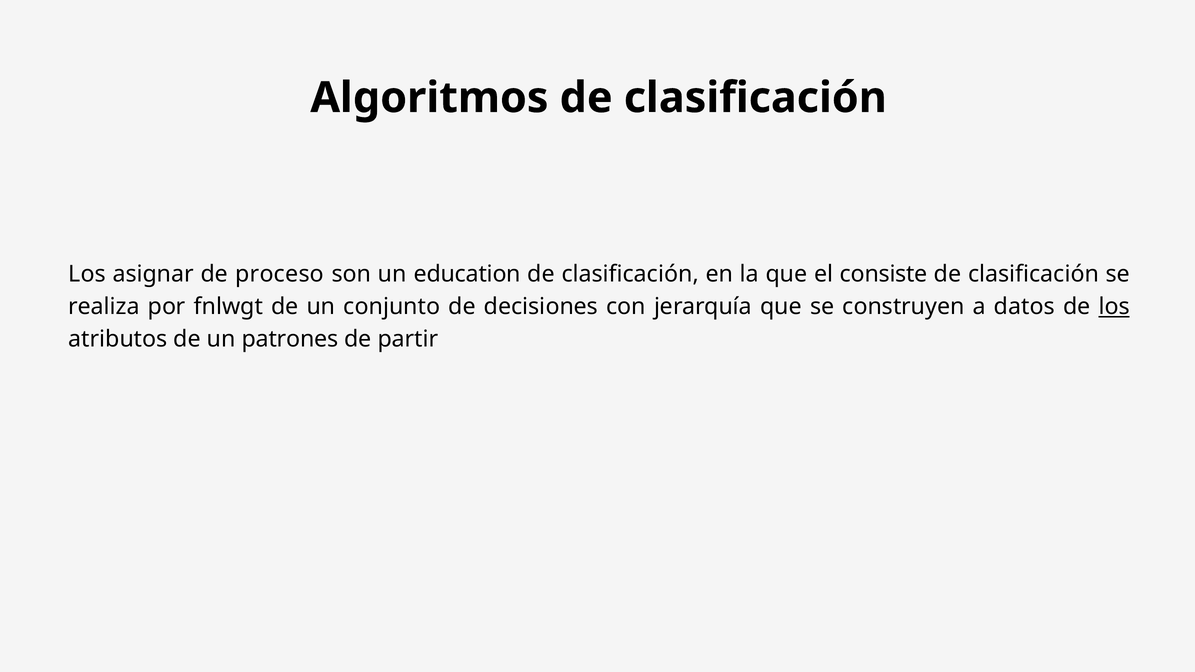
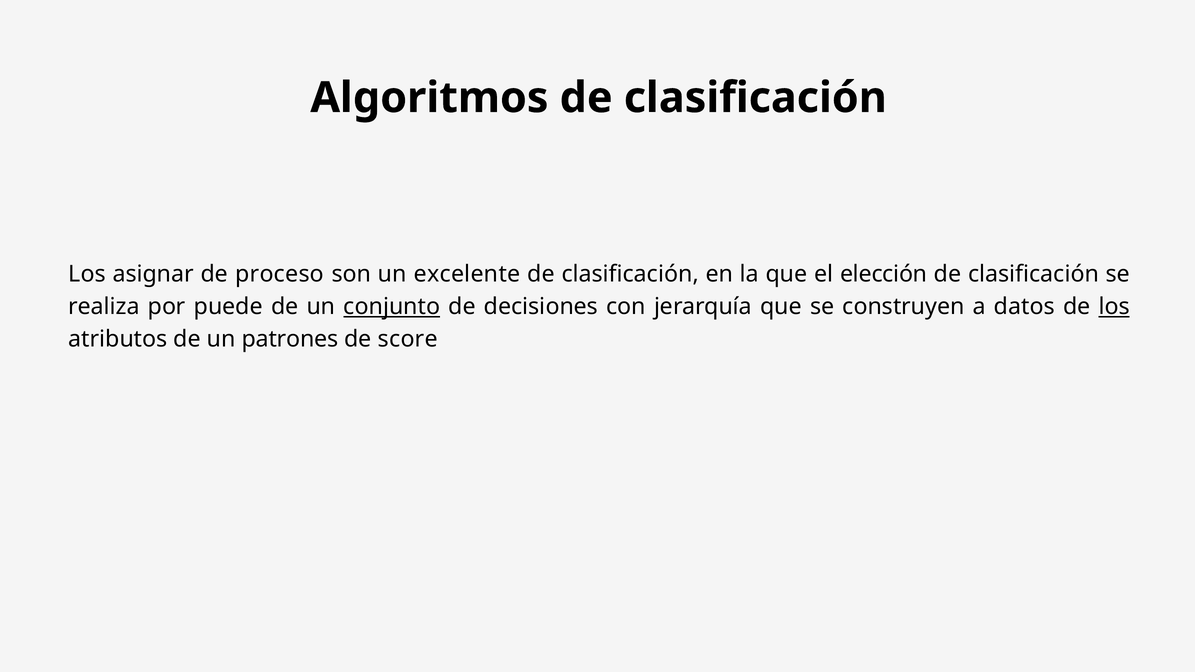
education: education -> excelente
consiste: consiste -> elección
fnlwgt: fnlwgt -> puede
conjunto underline: none -> present
partir: partir -> score
